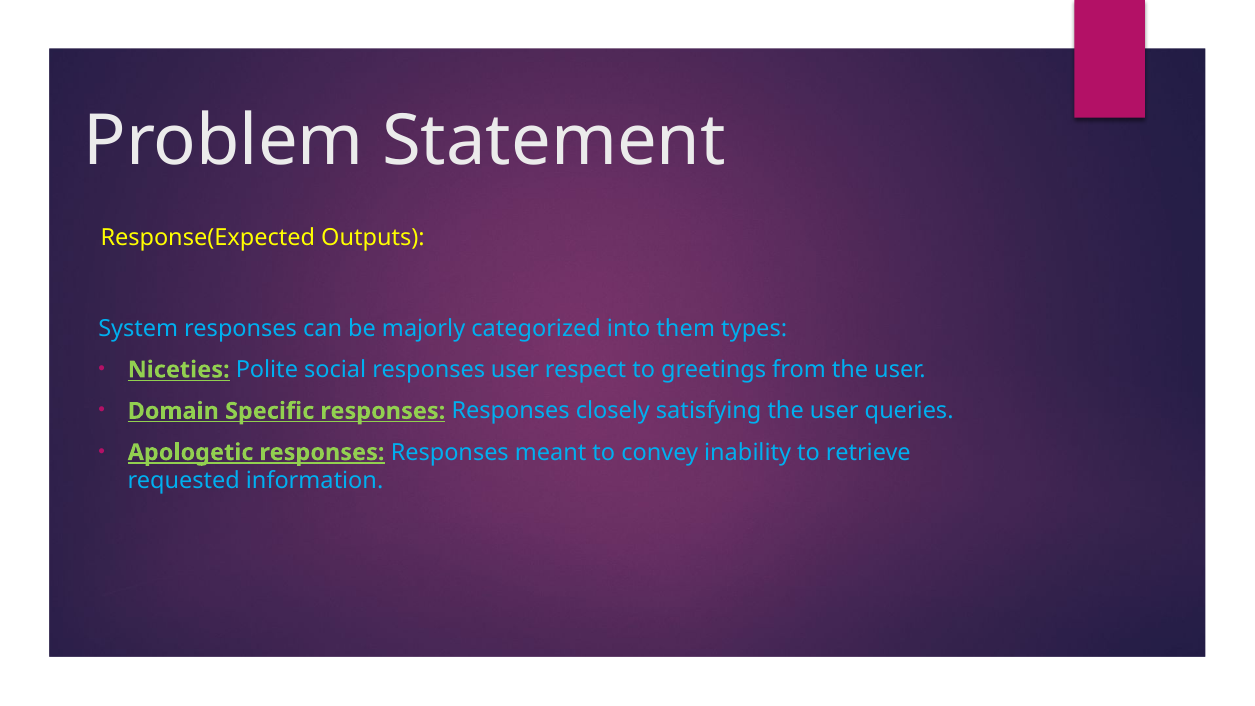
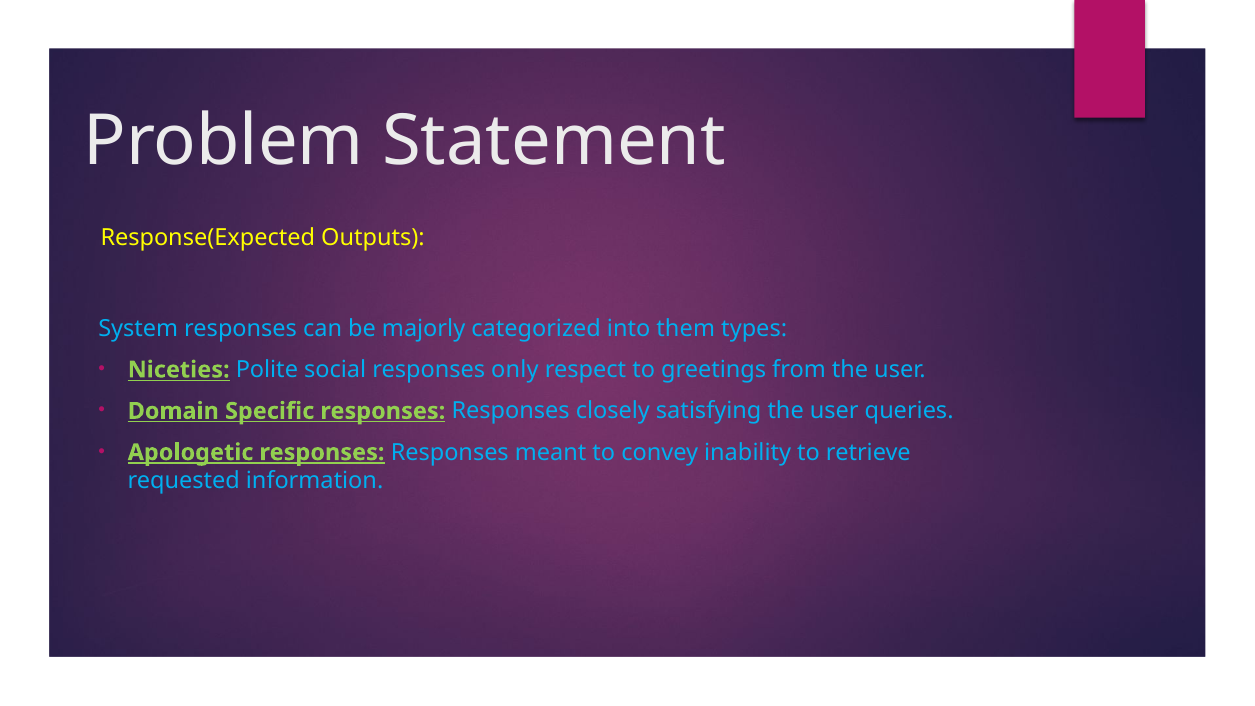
responses user: user -> only
